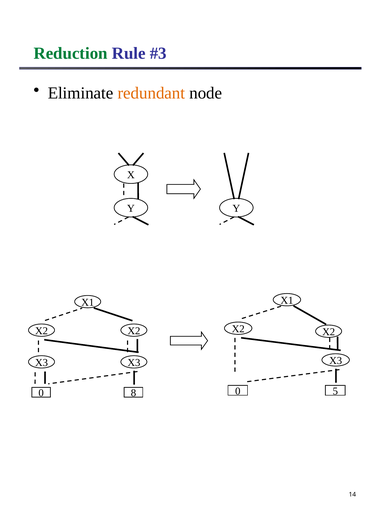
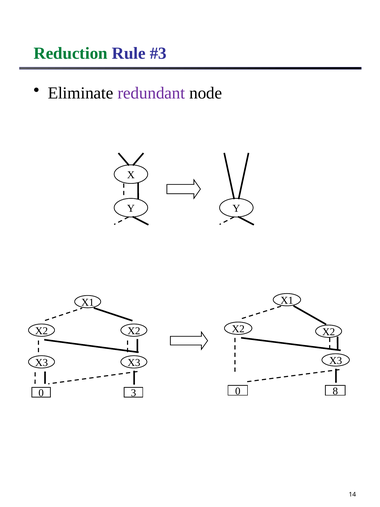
redundant colour: orange -> purple
5: 5 -> 8
8: 8 -> 3
